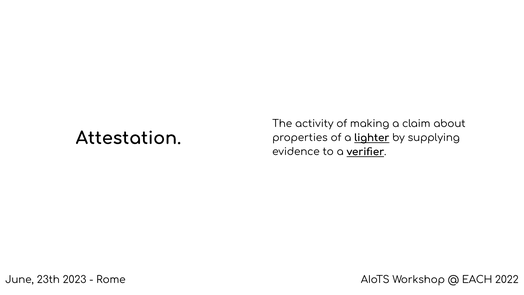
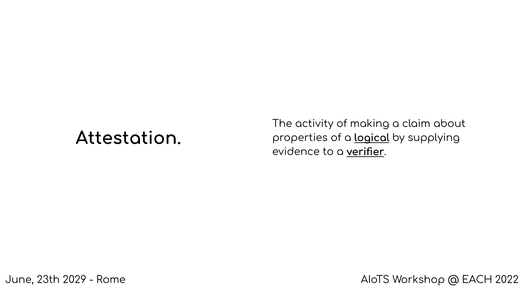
lighter: lighter -> logical
2023: 2023 -> 2029
